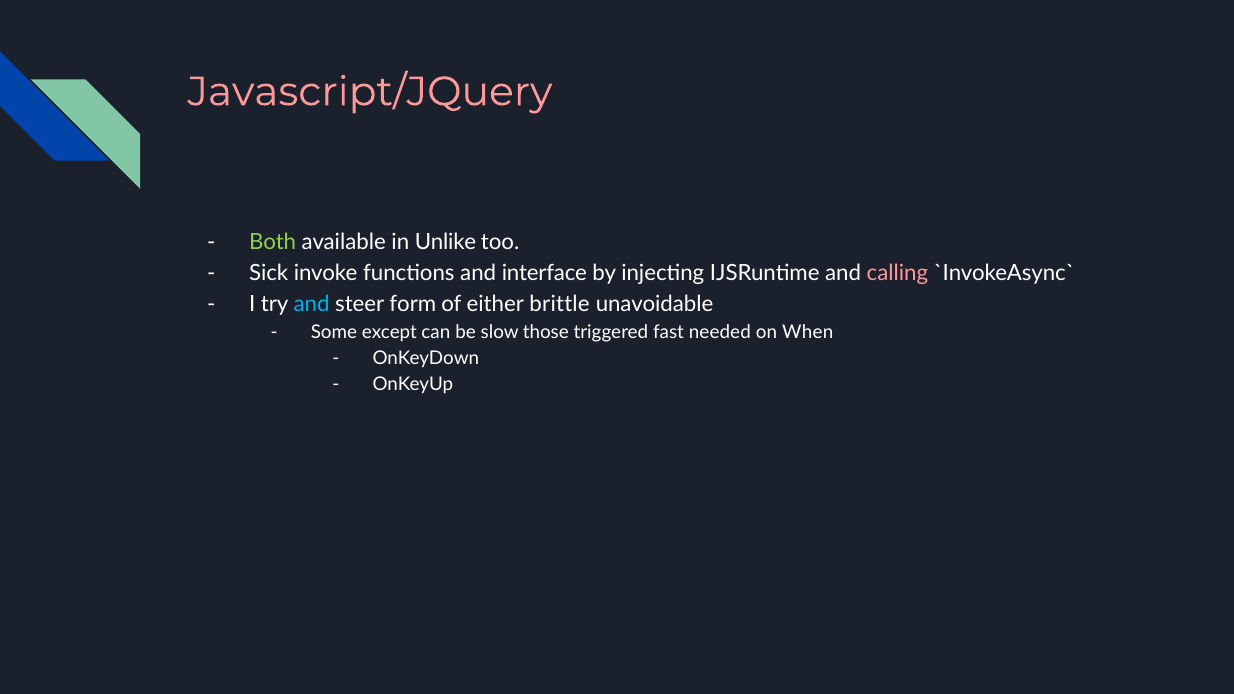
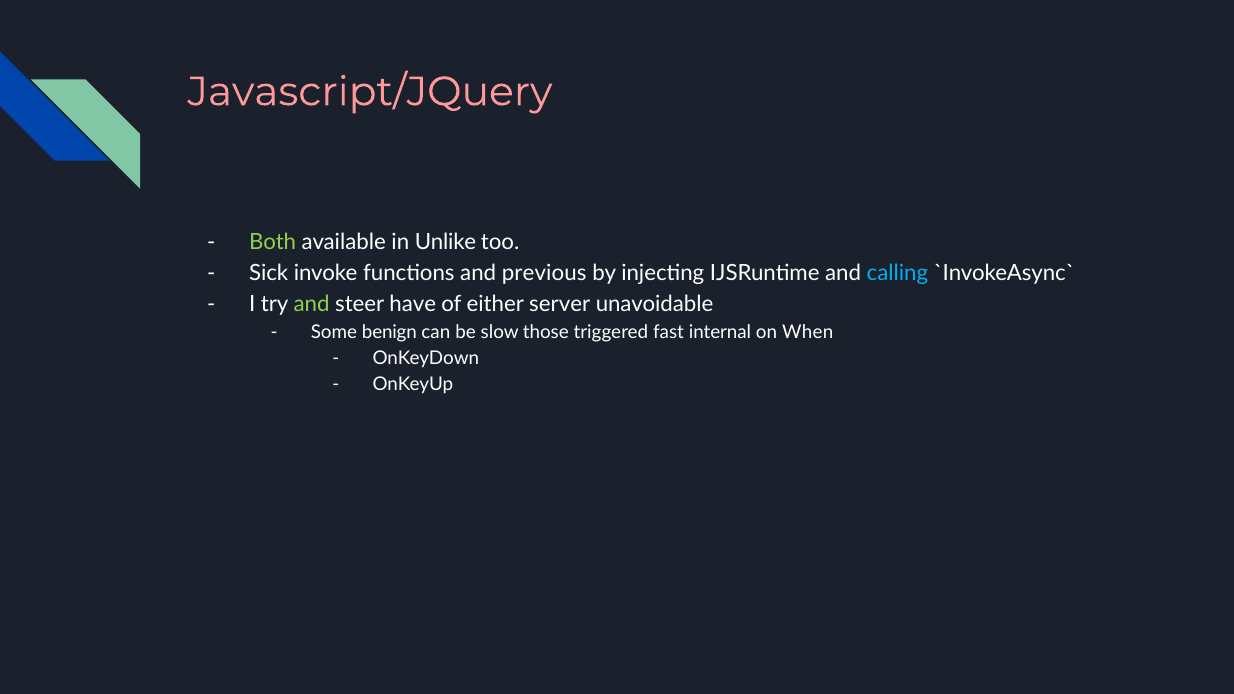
interface: interface -> previous
calling colour: pink -> light blue
and at (312, 304) colour: light blue -> light green
form: form -> have
brittle: brittle -> server
except: except -> benign
needed: needed -> internal
